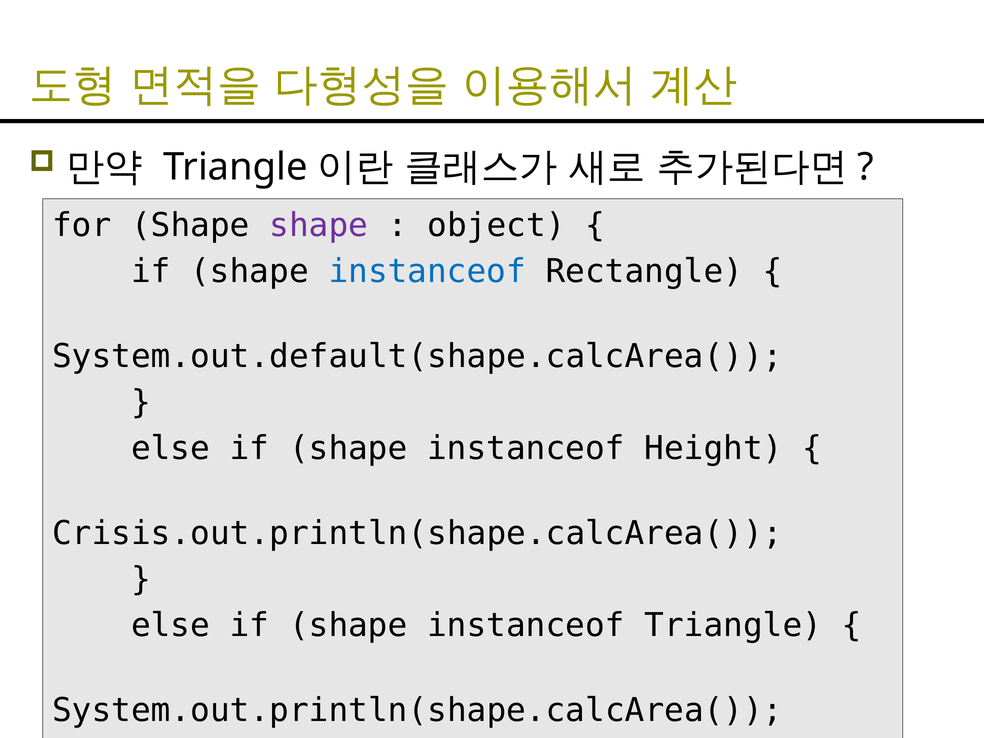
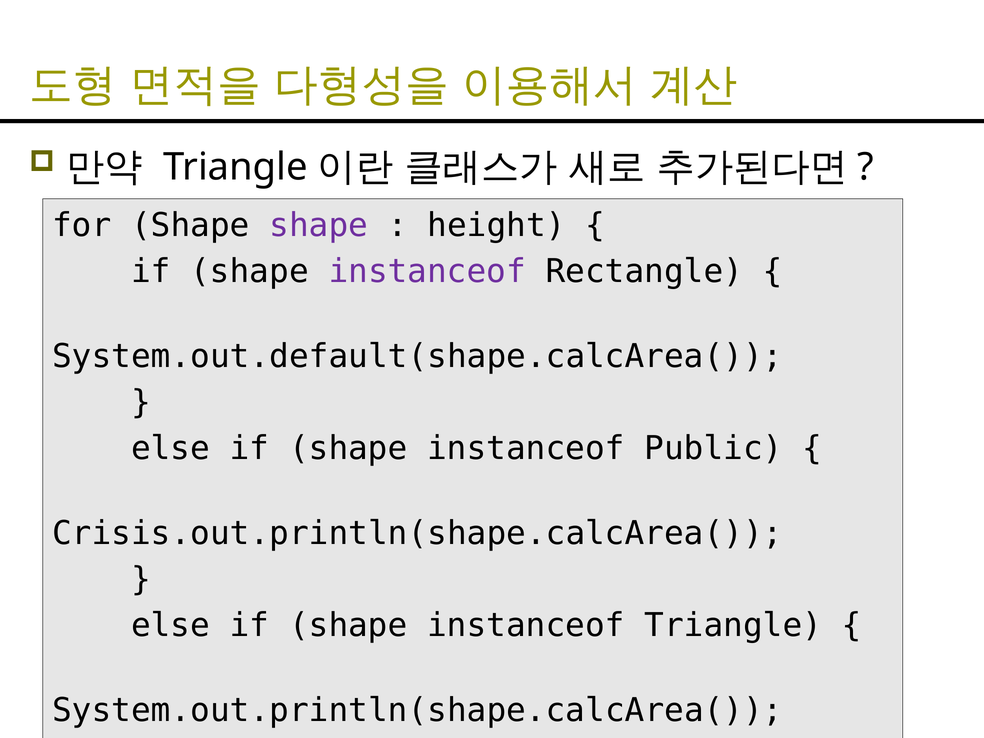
object: object -> height
instanceof at (427, 271) colour: blue -> purple
Height: Height -> Public
